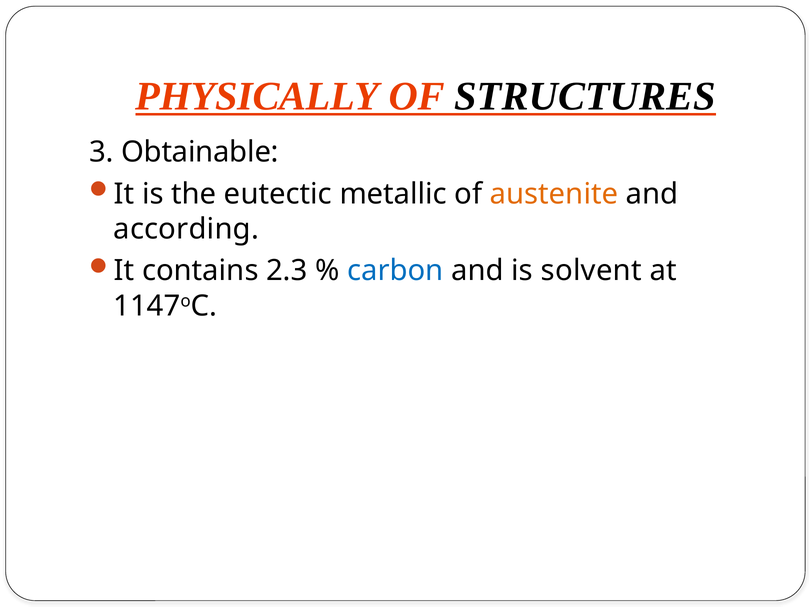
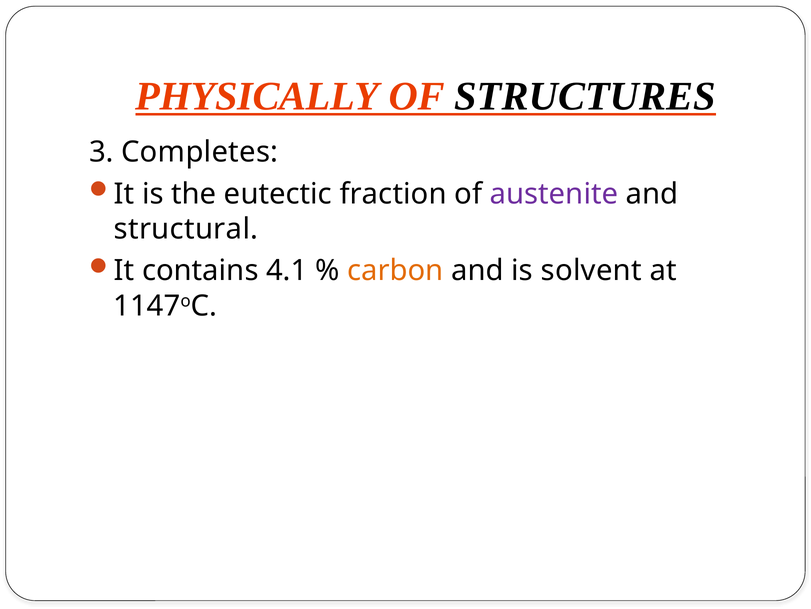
Obtainable: Obtainable -> Completes
metallic: metallic -> fraction
austenite colour: orange -> purple
according: according -> structural
2.3: 2.3 -> 4.1
carbon colour: blue -> orange
